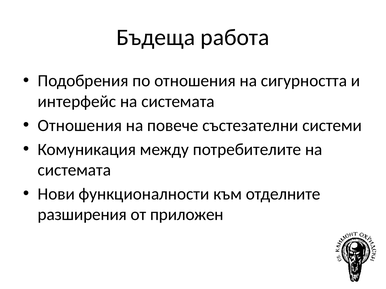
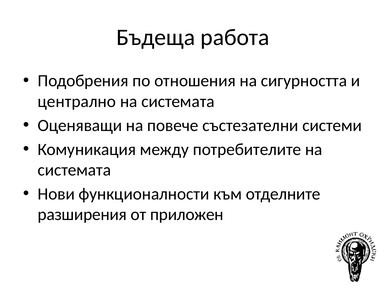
интерфейс: интерфейс -> централно
Отношения at (80, 126): Отношения -> Оценяващи
